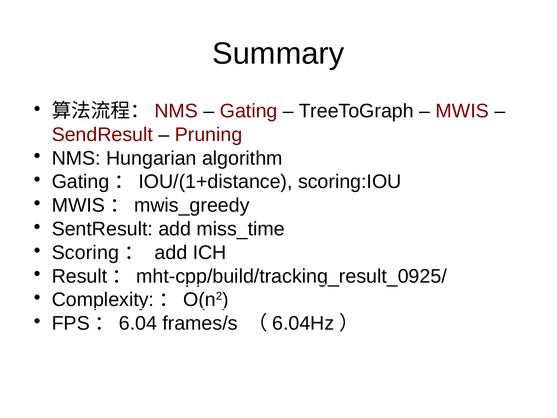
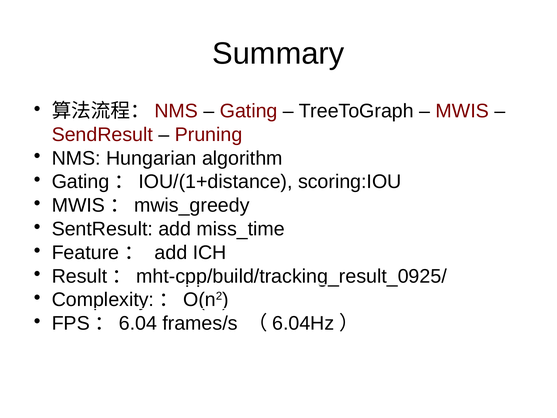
Scoring: Scoring -> Feature
